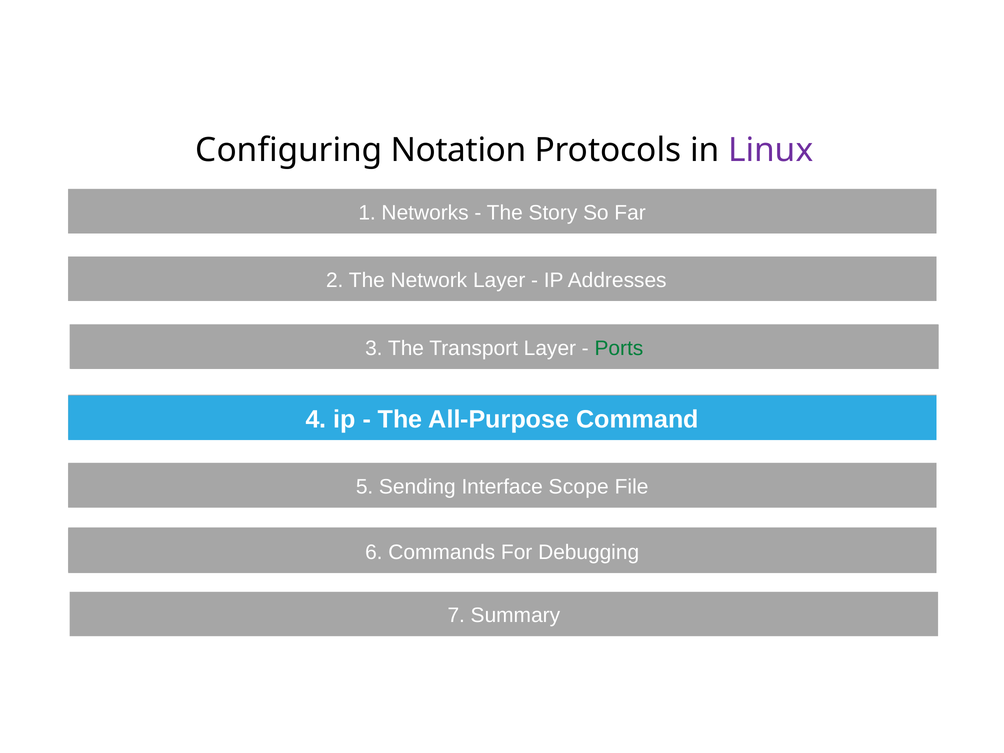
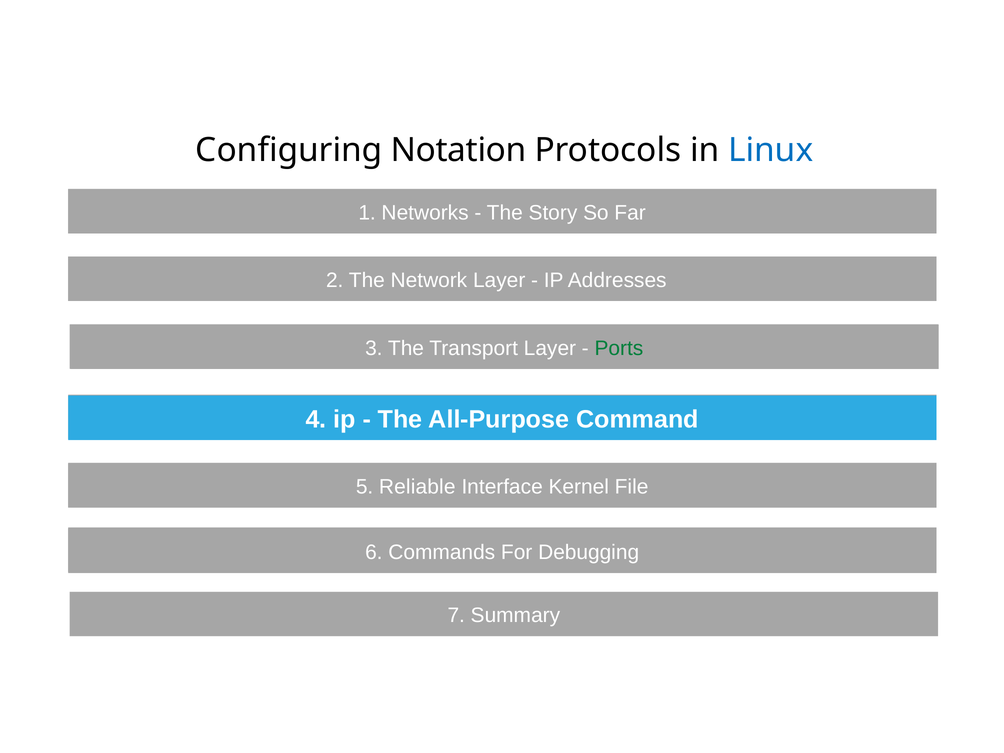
Linux colour: purple -> blue
Sending: Sending -> Reliable
Scope: Scope -> Kernel
